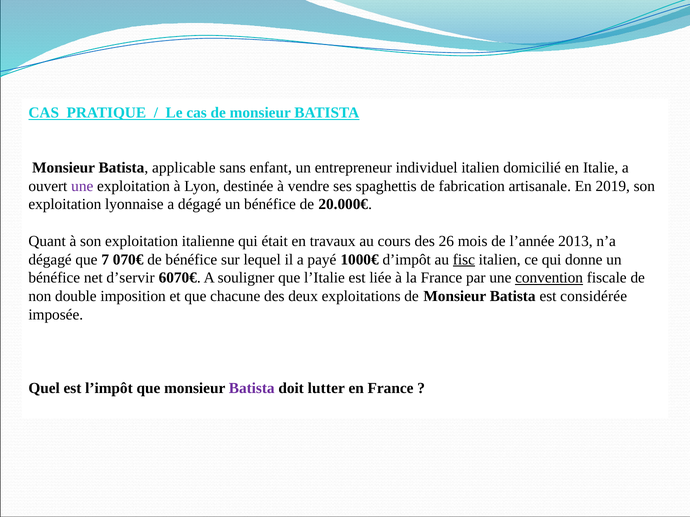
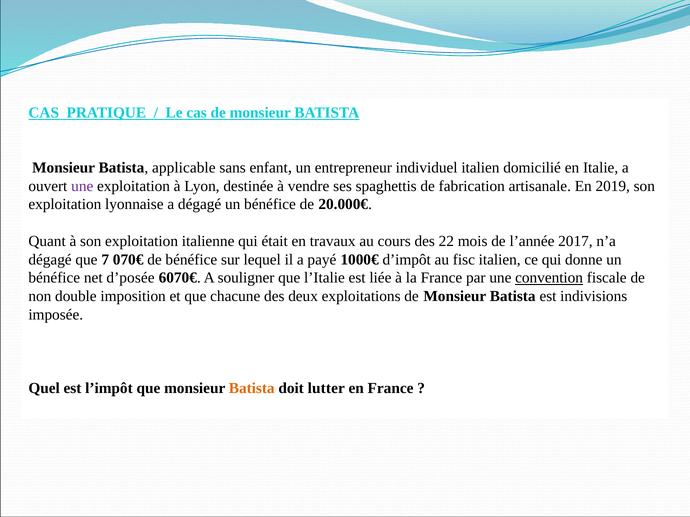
26: 26 -> 22
2013: 2013 -> 2017
fisc underline: present -> none
d’servir: d’servir -> d’posée
considérée: considérée -> indivisions
Batista at (252, 389) colour: purple -> orange
